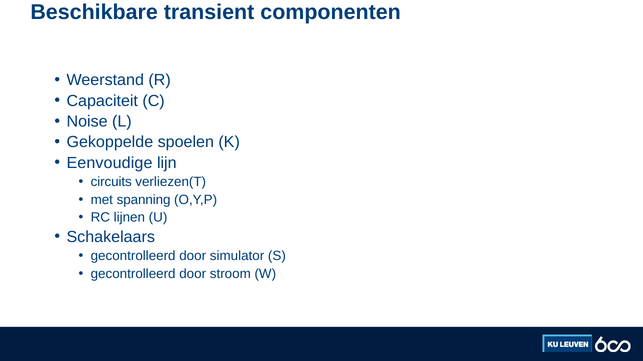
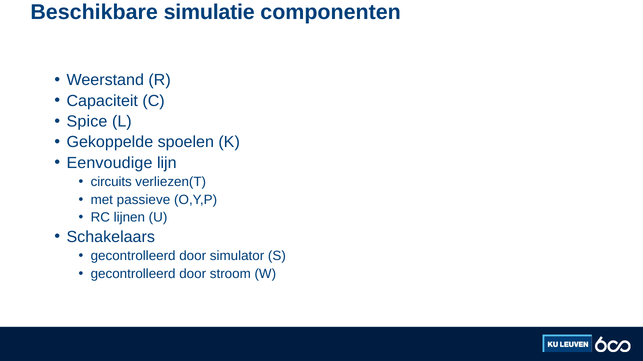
transient: transient -> simulatie
Noise: Noise -> Spice
spanning: spanning -> passieve
